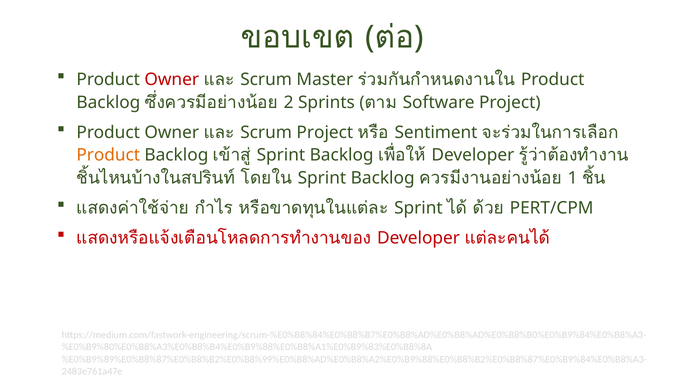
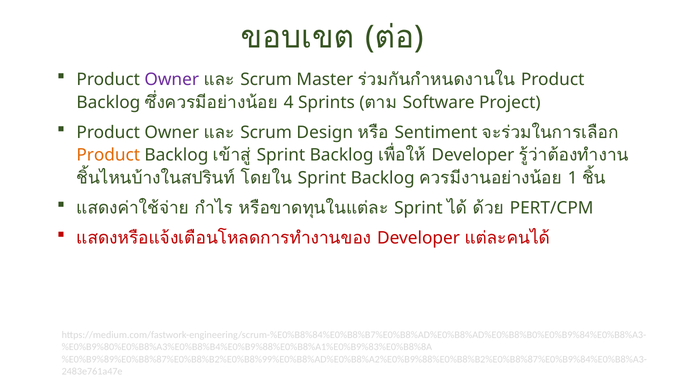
Owner at (172, 80) colour: red -> purple
2: 2 -> 4
Scrum Project: Project -> Design
